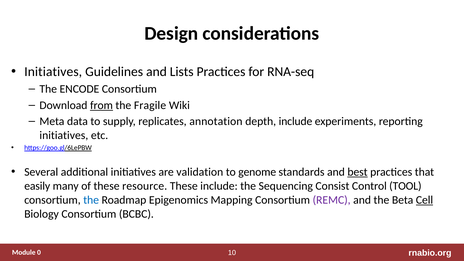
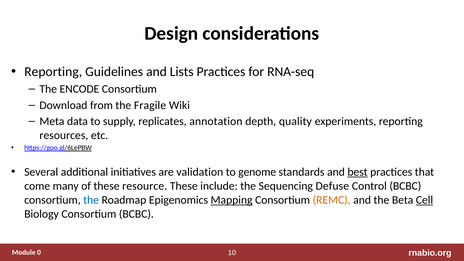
Initiatives at (53, 72): Initiatives -> Reporting
from underline: present -> none
depth include: include -> quality
initiatives at (64, 135): initiatives -> resources
easily: easily -> come
Consist: Consist -> Defuse
Control TOOL: TOOL -> BCBC
Mapping underline: none -> present
REMC colour: purple -> orange
